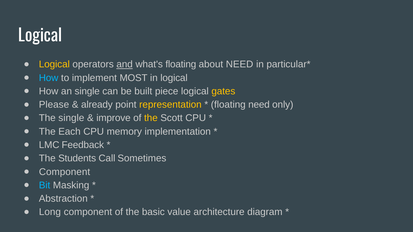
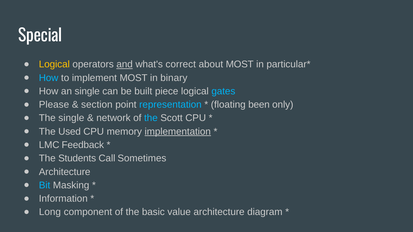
Logical at (40, 36): Logical -> Special
what's floating: floating -> correct
about NEED: NEED -> MOST
in logical: logical -> binary
gates colour: yellow -> light blue
already: already -> section
representation colour: yellow -> light blue
floating need: need -> been
improve: improve -> network
the at (151, 118) colour: yellow -> light blue
Each: Each -> Used
implementation underline: none -> present
Component at (65, 172): Component -> Architecture
Abstraction: Abstraction -> Information
